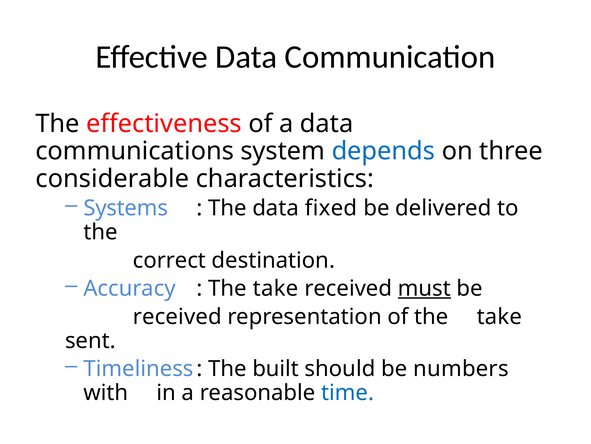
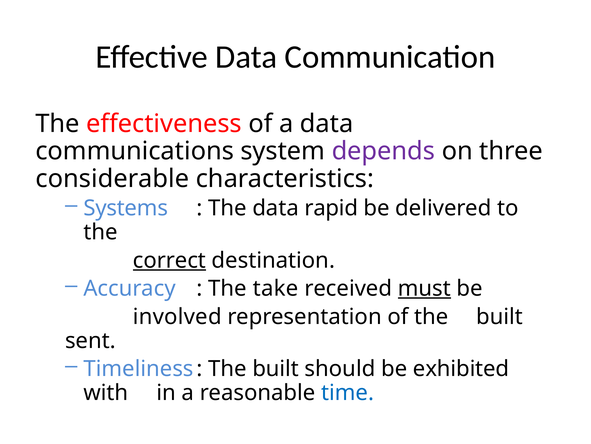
depends colour: blue -> purple
fixed: fixed -> rapid
correct underline: none -> present
received at (177, 316): received -> involved
of the take: take -> built
numbers: numbers -> exhibited
